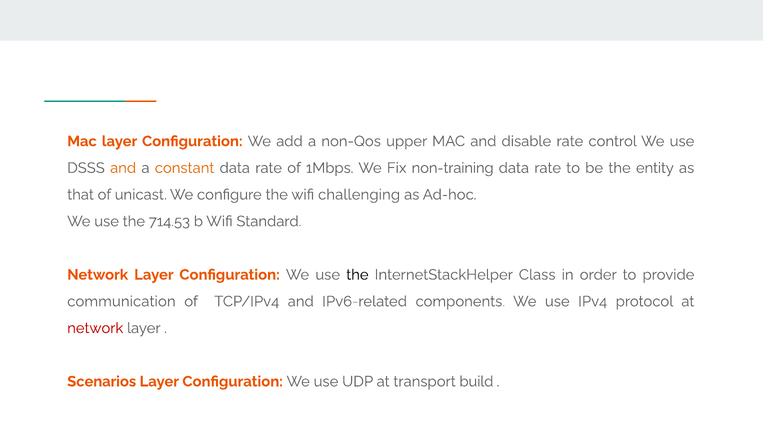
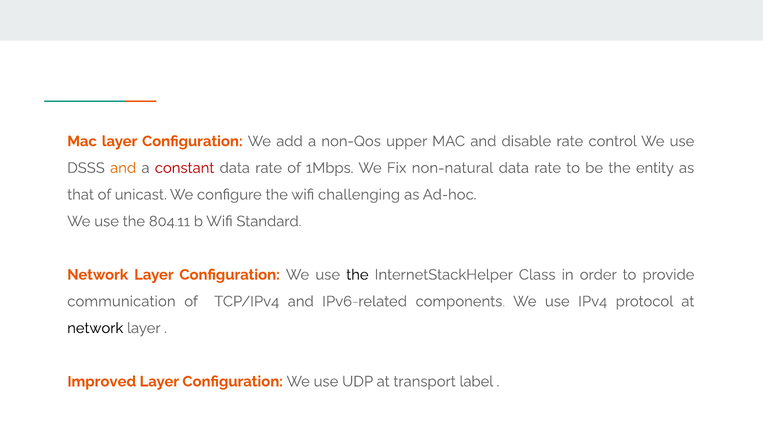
constant colour: orange -> red
non-training: non-training -> non-natural
714.53: 714.53 -> 804.11
network at (95, 328) colour: red -> black
Scenarios: Scenarios -> Improved
build: build -> label
